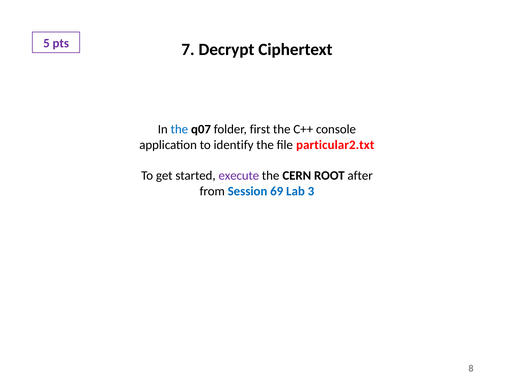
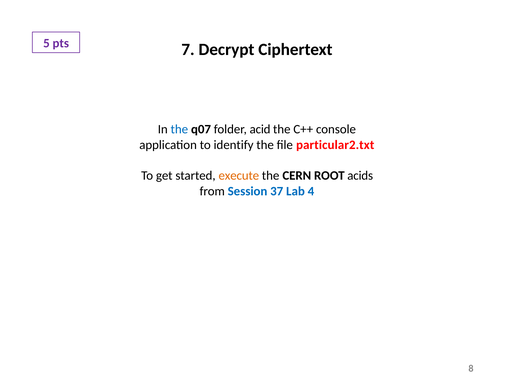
first: first -> acid
execute colour: purple -> orange
after: after -> acids
69: 69 -> 37
3: 3 -> 4
